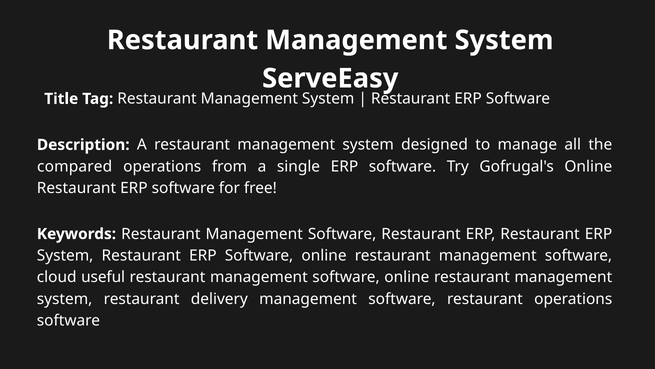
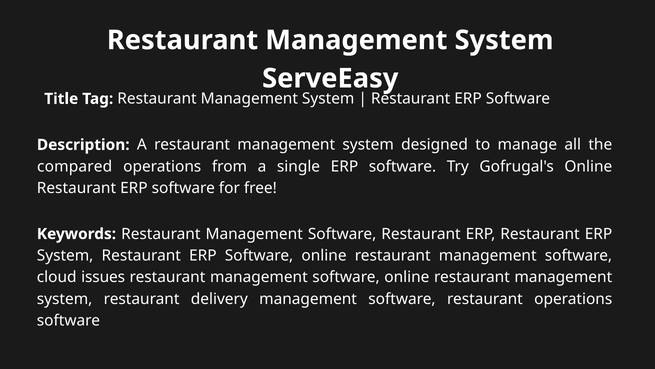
useful: useful -> issues
